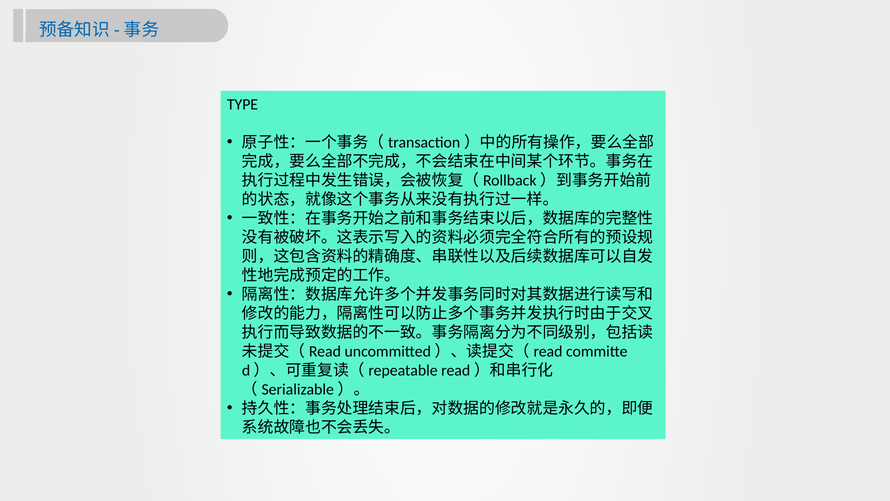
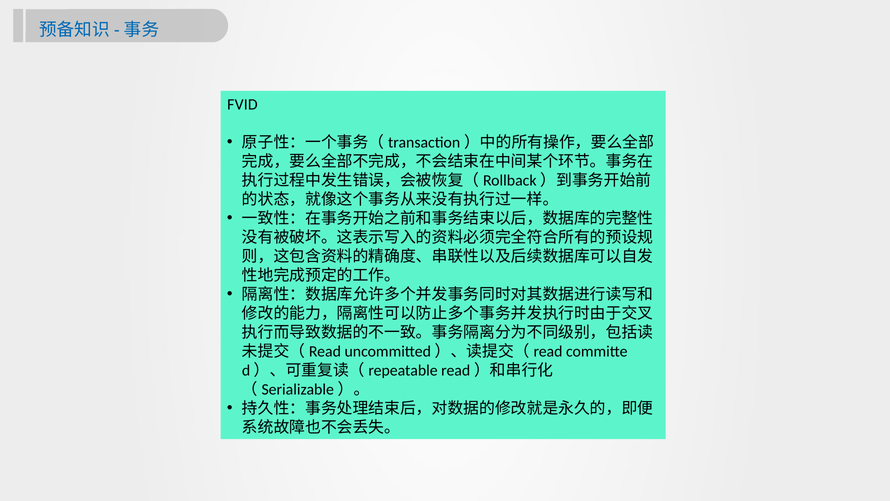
TYPE: TYPE -> FVID
